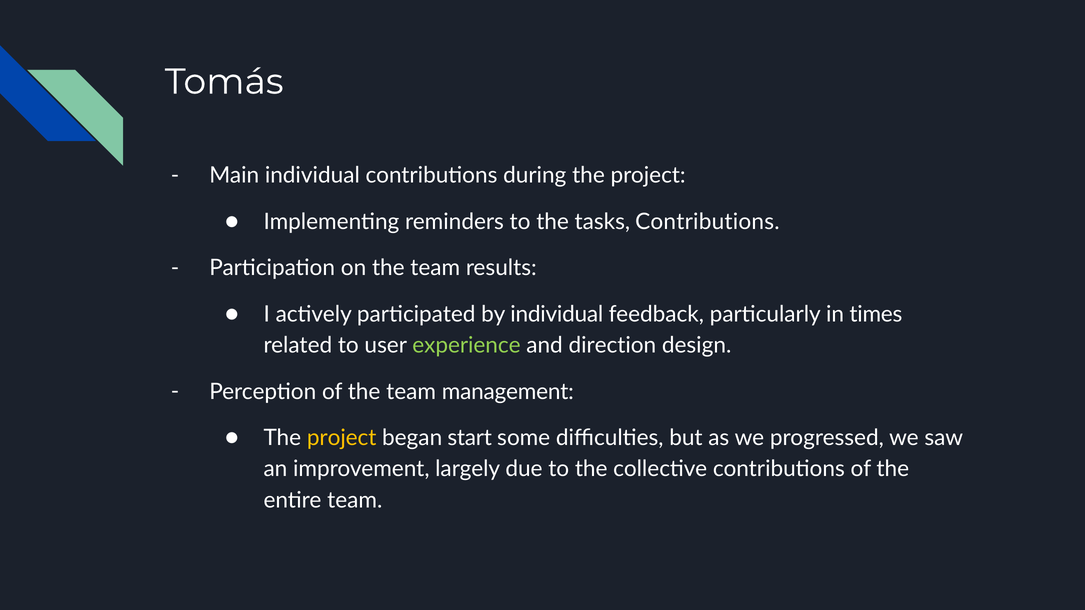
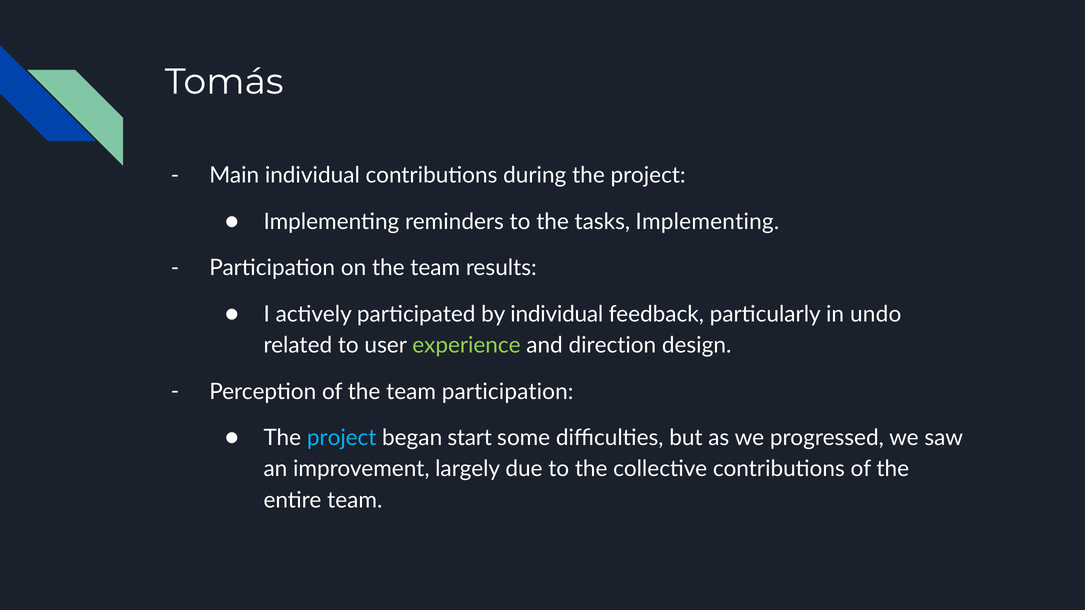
tasks Contributions: Contributions -> Implementing
times: times -> undo
team management: management -> participation
project at (342, 438) colour: yellow -> light blue
